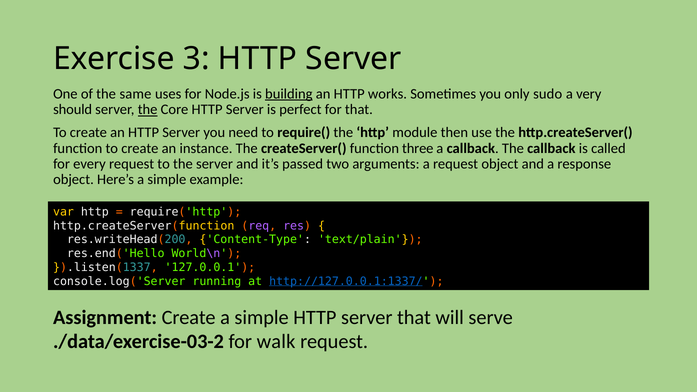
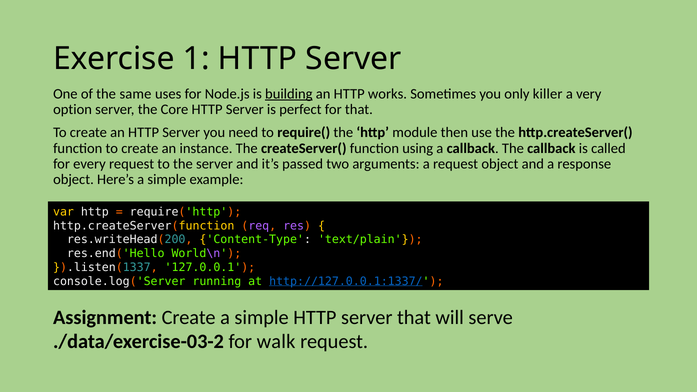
3: 3 -> 1
sudo: sudo -> killer
should: should -> option
the at (148, 110) underline: present -> none
three: three -> using
